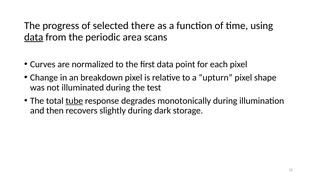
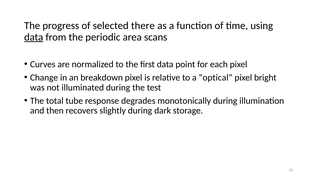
upturn: upturn -> optical
shape: shape -> bright
tube underline: present -> none
